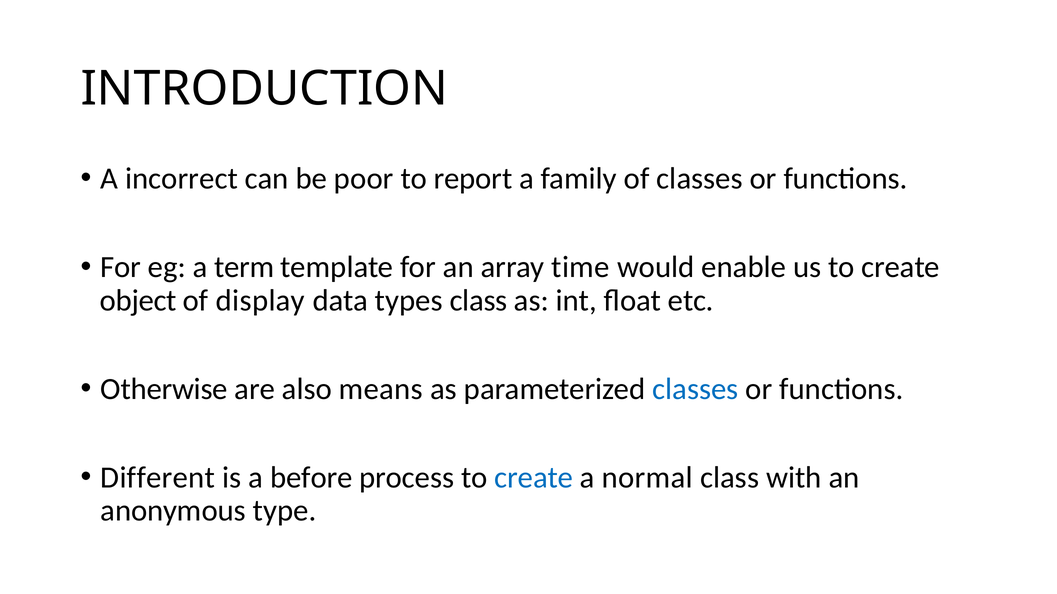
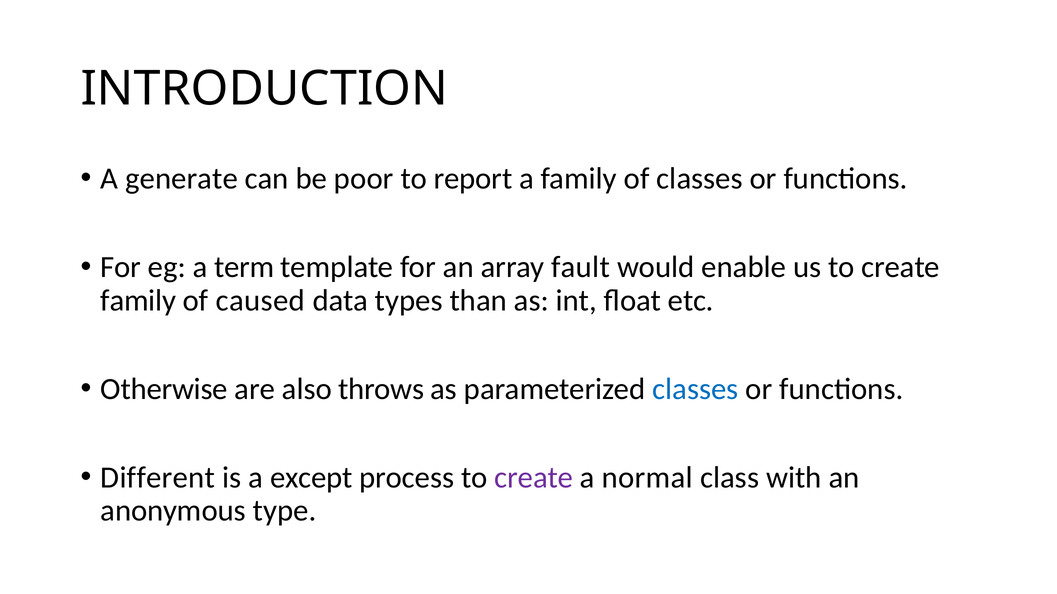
incorrect: incorrect -> generate
time: time -> fault
object at (138, 301): object -> family
display: display -> caused
types class: class -> than
means: means -> throws
before: before -> except
create at (534, 478) colour: blue -> purple
